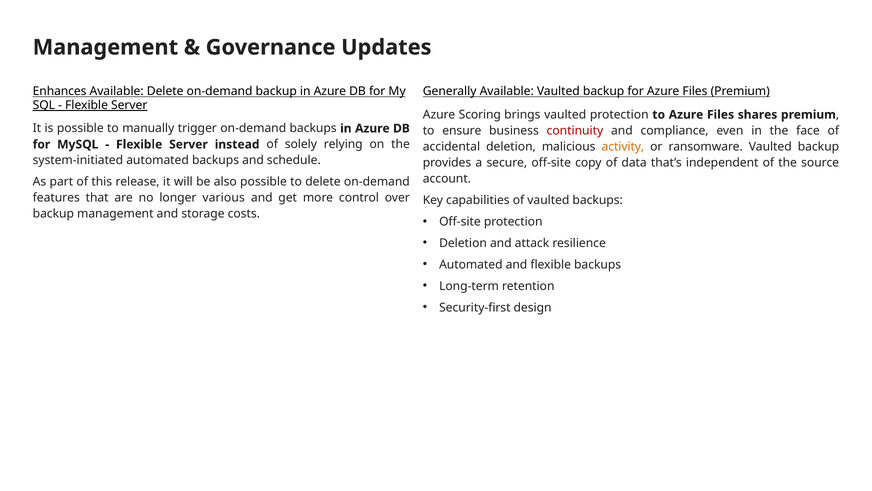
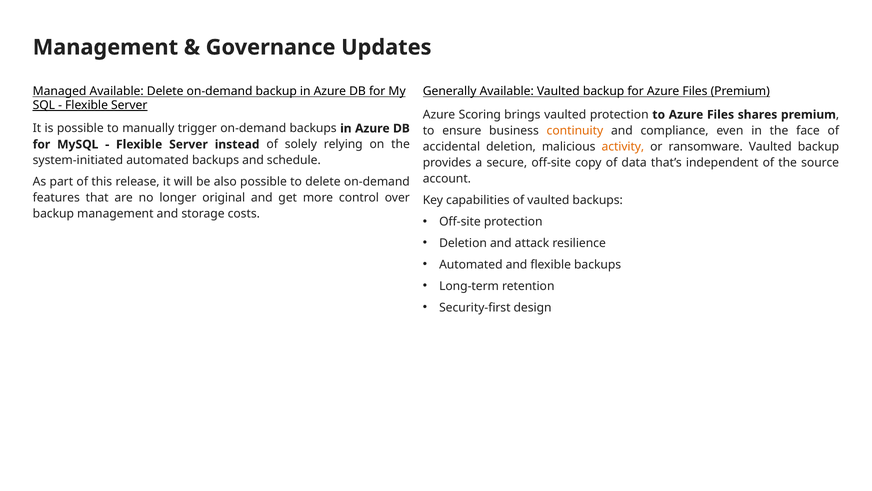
Enhances: Enhances -> Managed
continuity colour: red -> orange
various: various -> original
